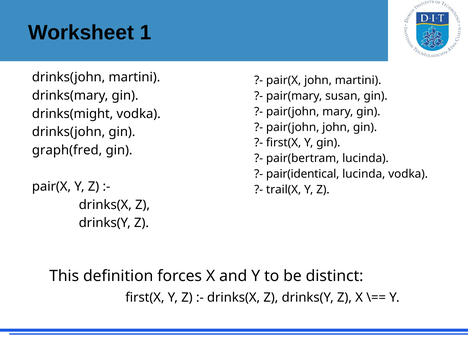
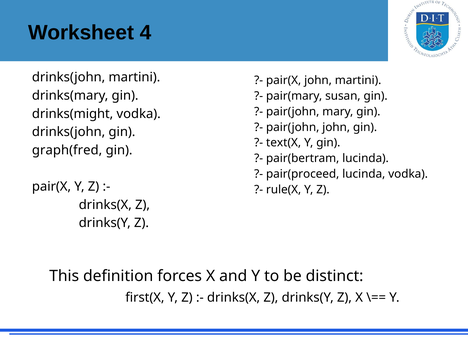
1: 1 -> 4
first(X at (284, 143): first(X -> text(X
pair(identical: pair(identical -> pair(proceed
trail(X: trail(X -> rule(X
